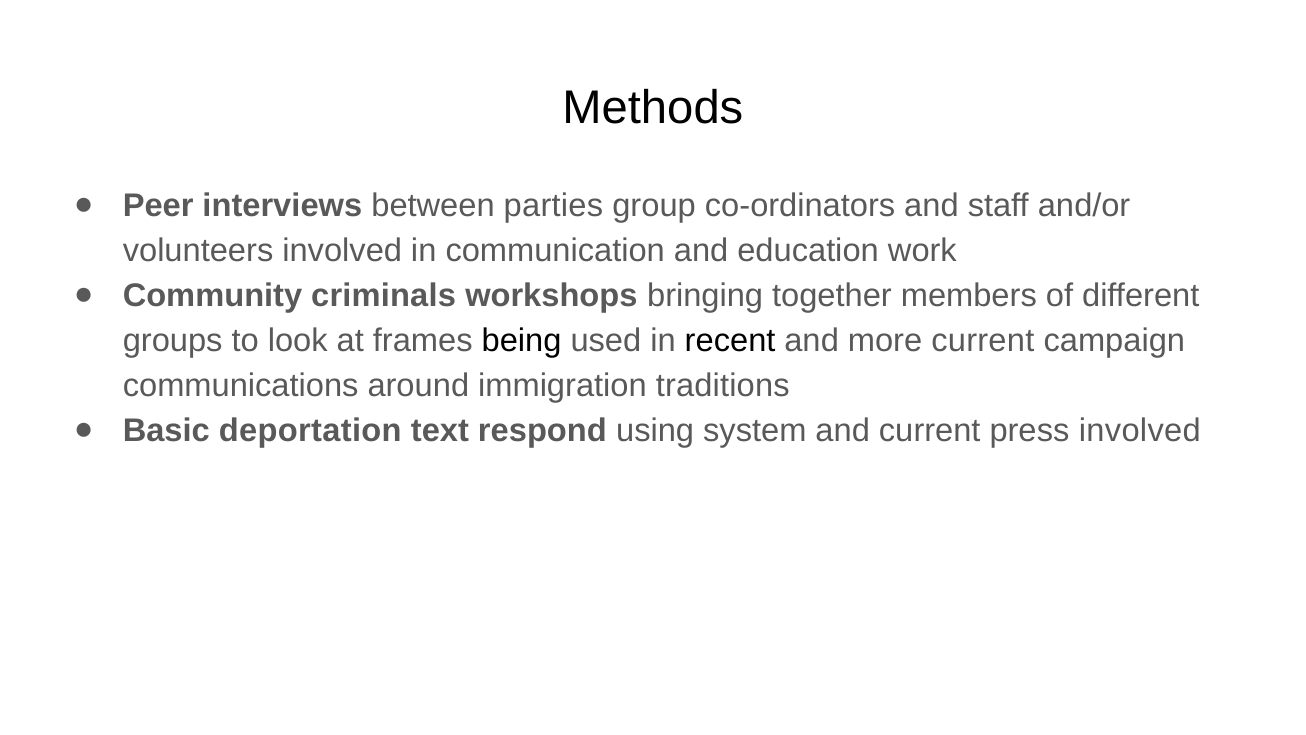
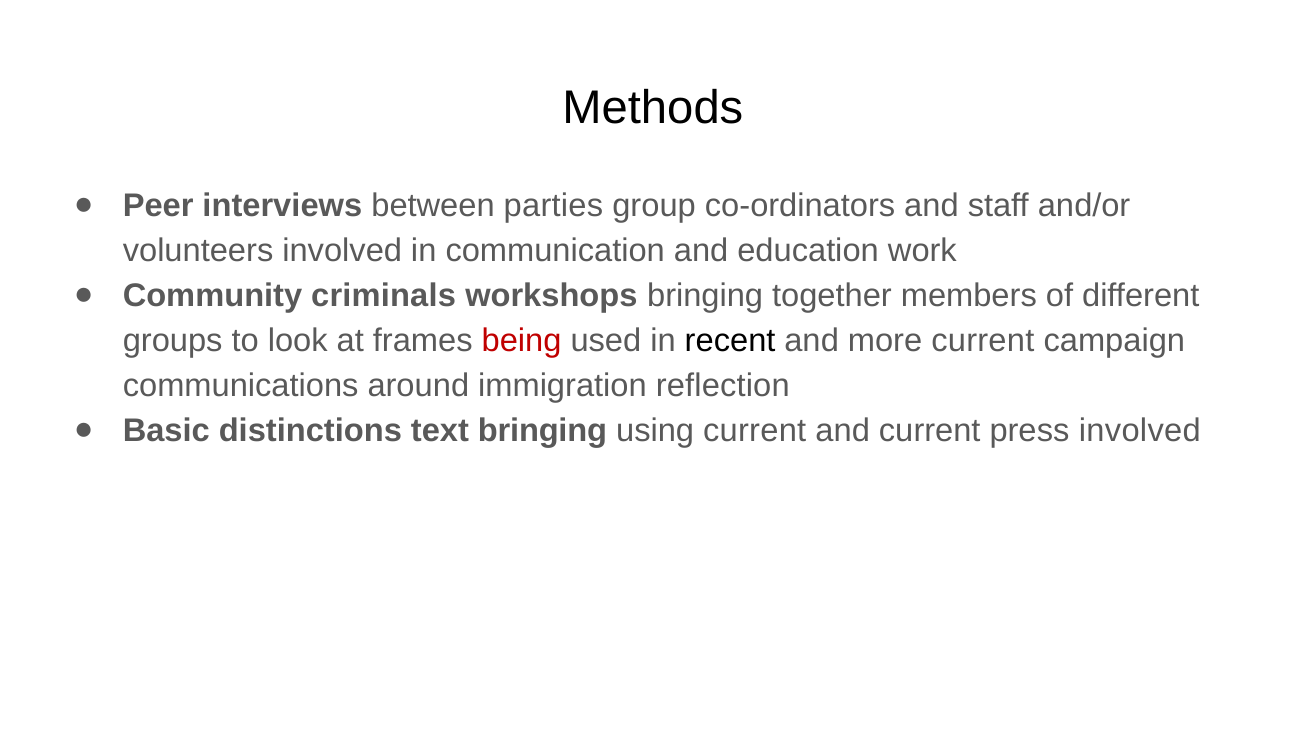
being colour: black -> red
traditions: traditions -> reflection
deportation: deportation -> distinctions
text respond: respond -> bringing
using system: system -> current
